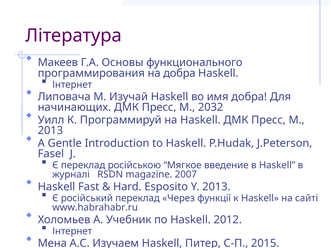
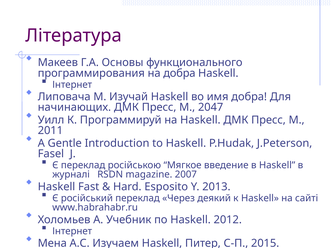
2032: 2032 -> 2047
2013 at (50, 131): 2013 -> 2011
функції: функції -> деякий
